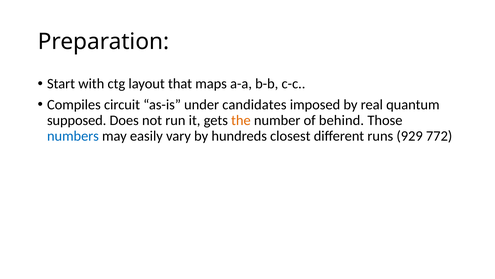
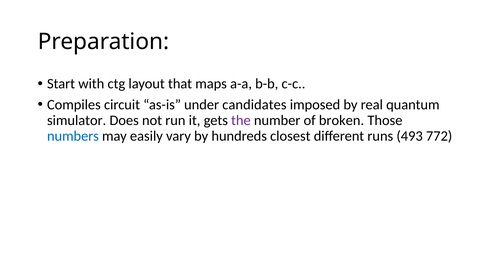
supposed: supposed -> simulator
the colour: orange -> purple
behind: behind -> broken
929: 929 -> 493
